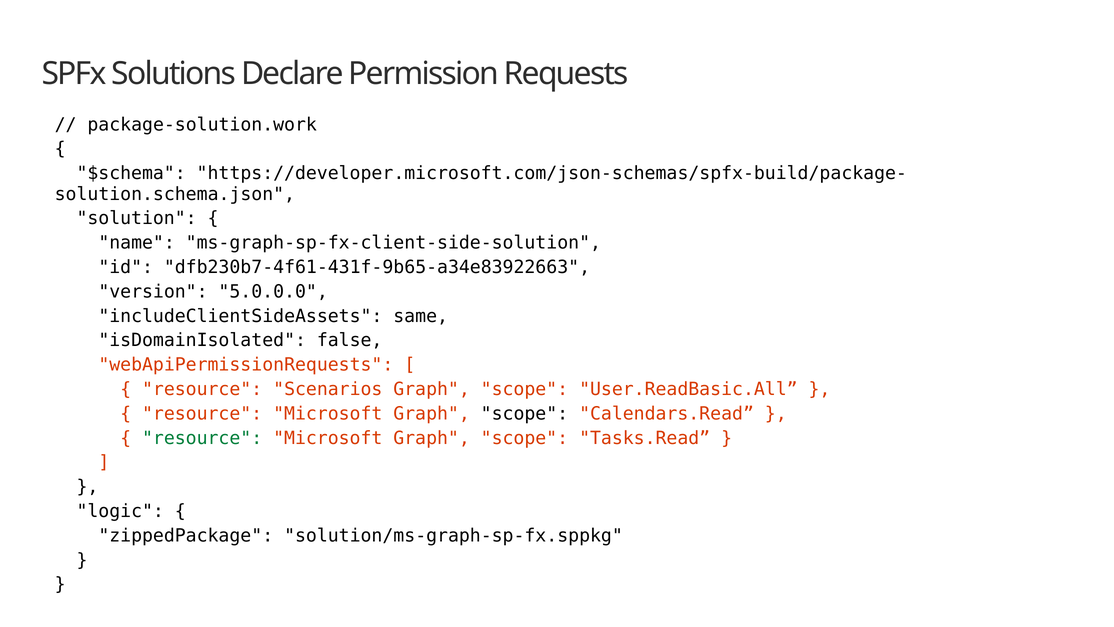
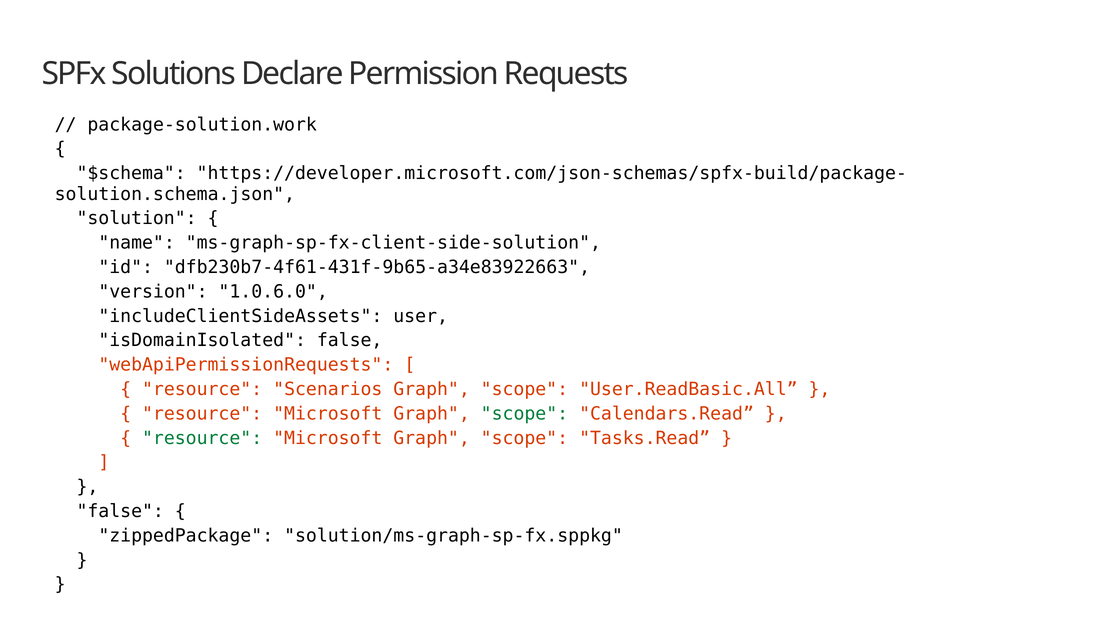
5.0.0.0: 5.0.0.0 -> 1.0.6.0
same: same -> user
scope at (524, 413) colour: black -> green
logic at (120, 511): logic -> false
